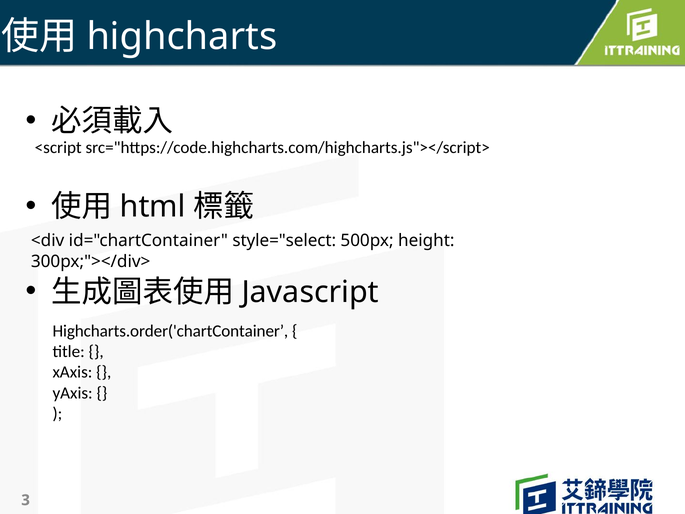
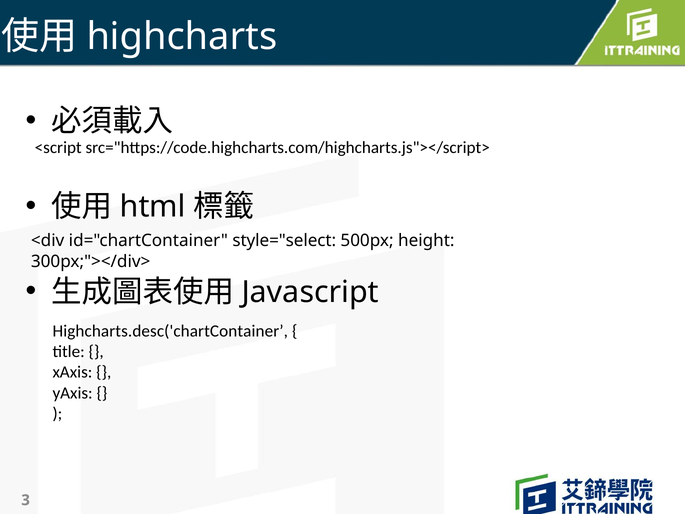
Highcharts.order('chartContainer: Highcharts.order('chartContainer -> Highcharts.desc('chartContainer
